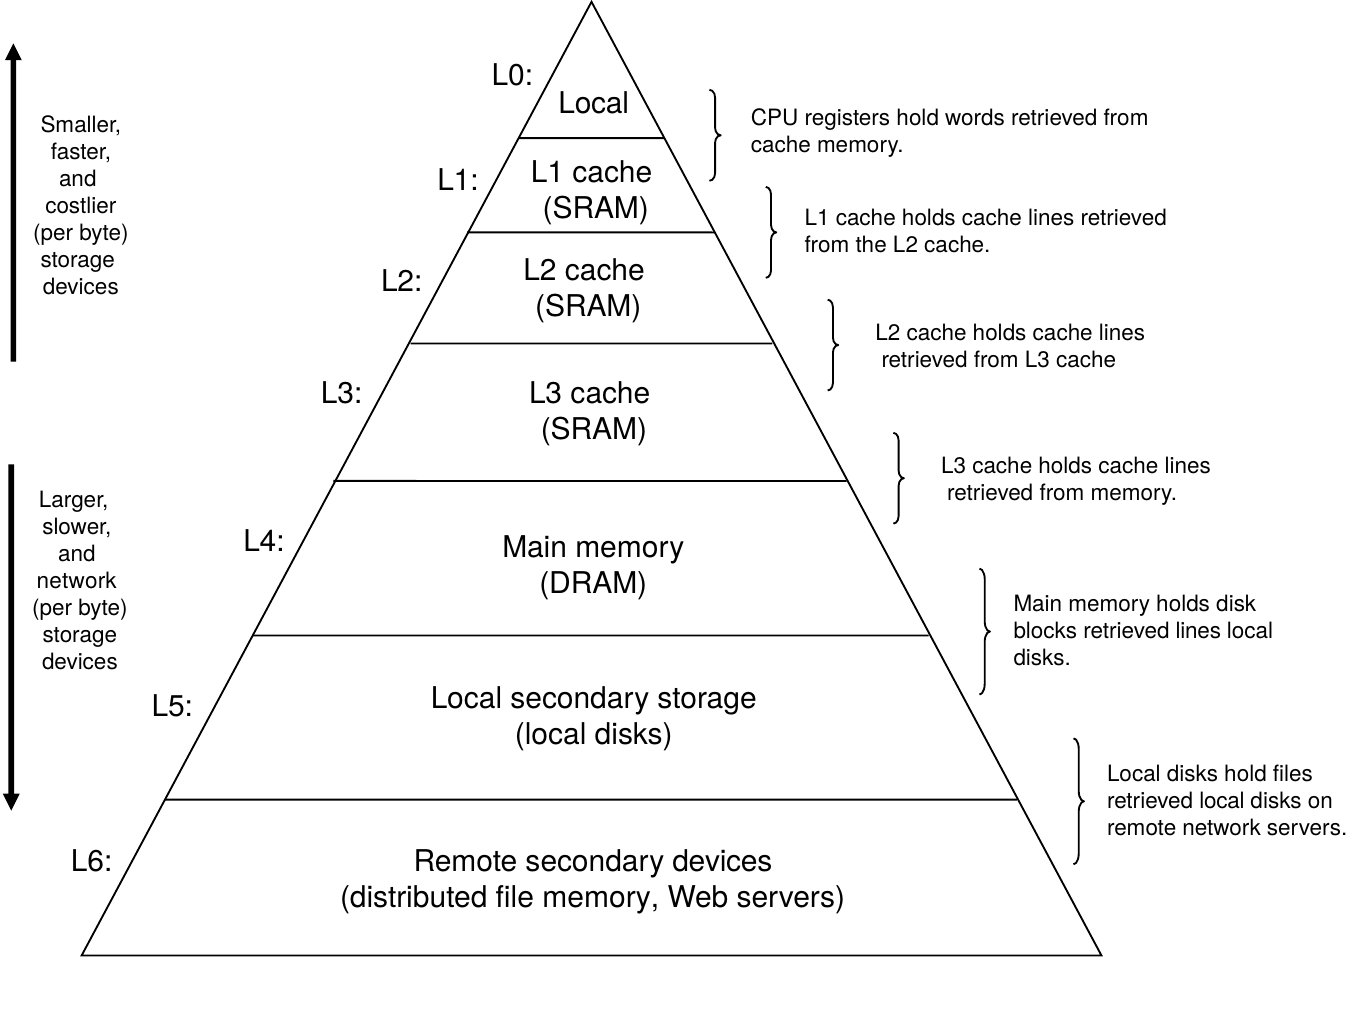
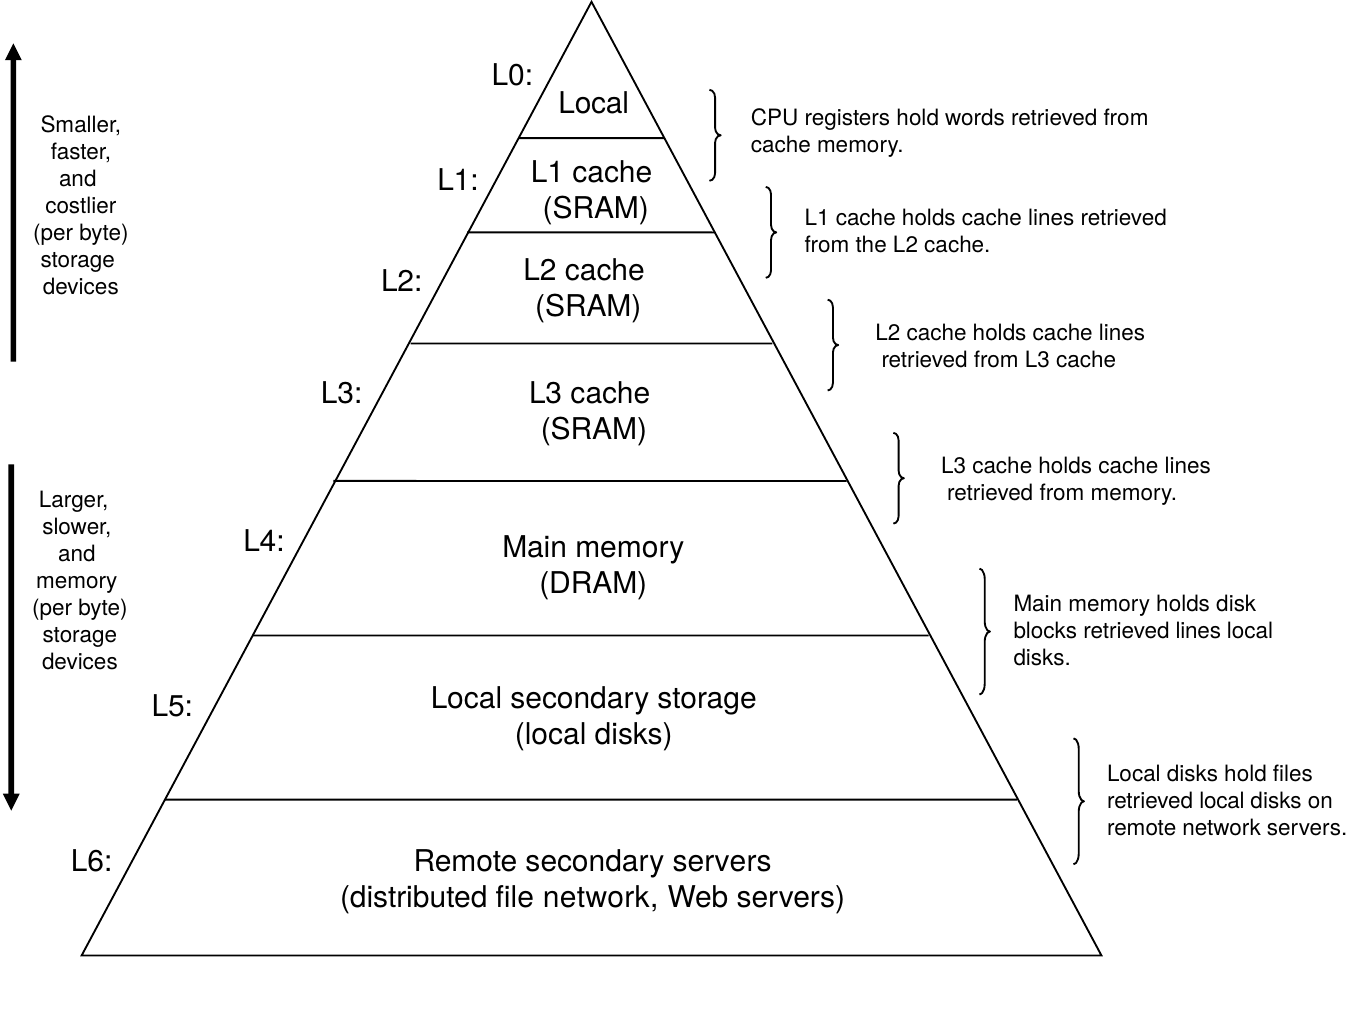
network at (77, 581): network -> memory
secondary devices: devices -> servers
file memory: memory -> network
